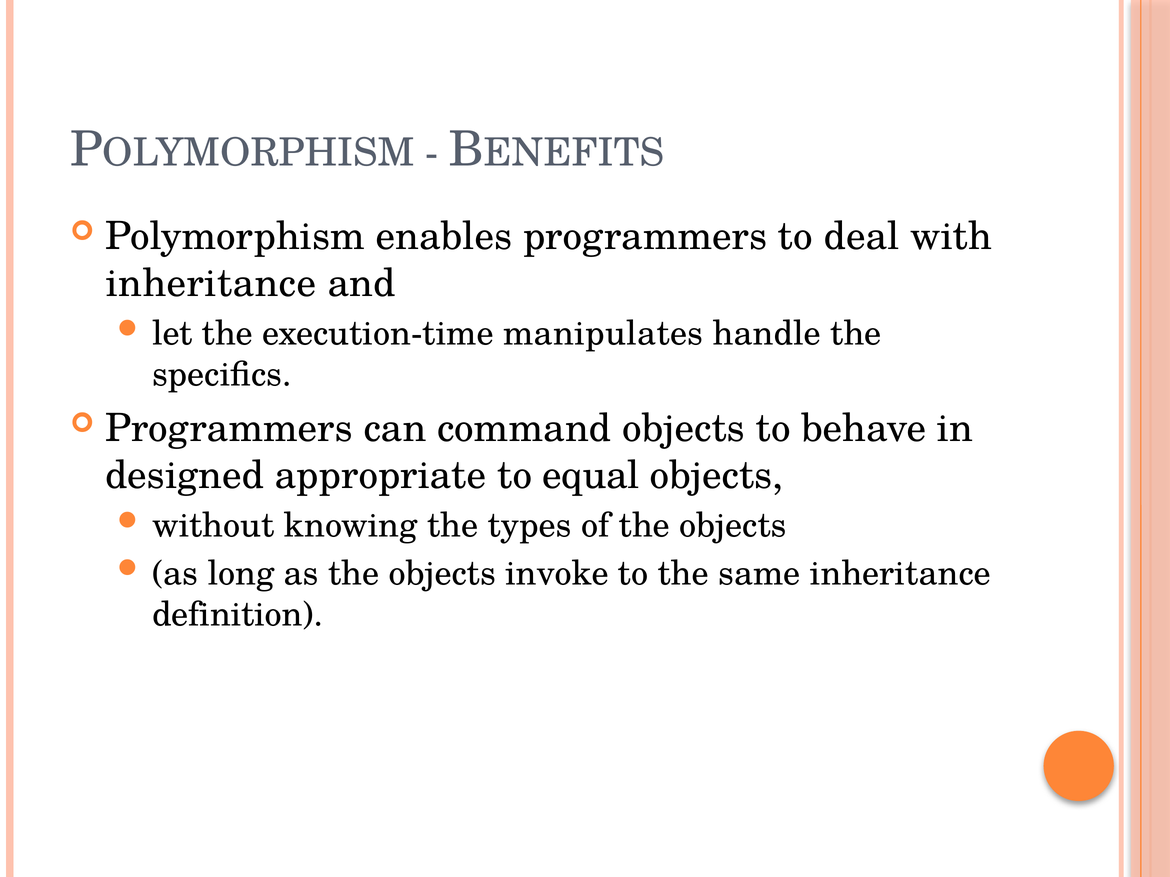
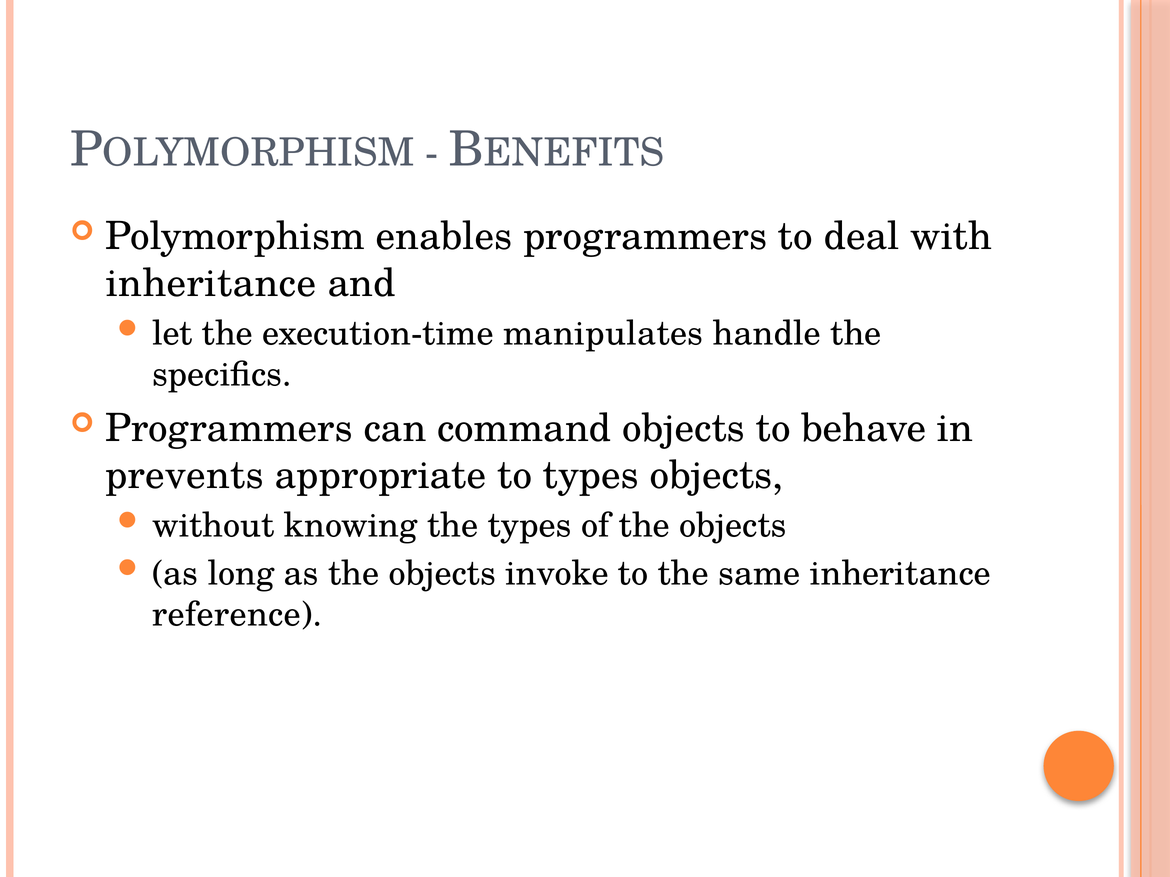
designed: designed -> prevents
to equal: equal -> types
definition: definition -> reference
